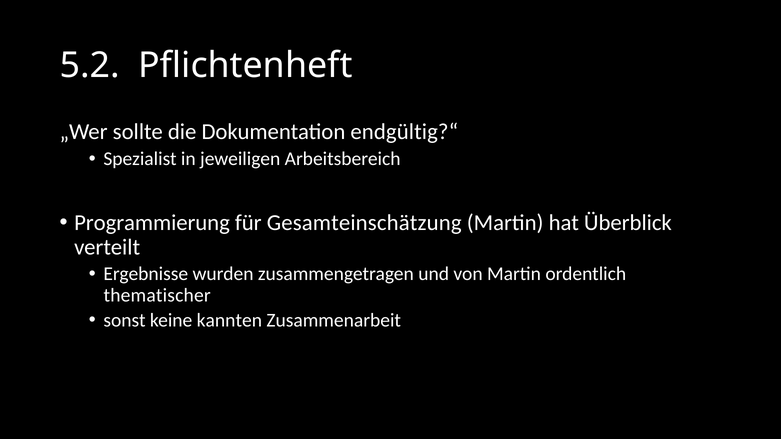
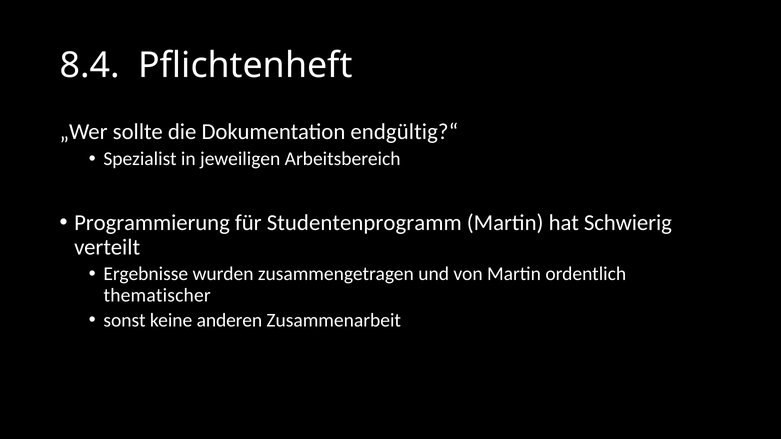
5.2: 5.2 -> 8.4
Gesamteinschätzung: Gesamteinschätzung -> Studentenprogramm
Überblick: Überblick -> Schwierig
kannten: kannten -> anderen
